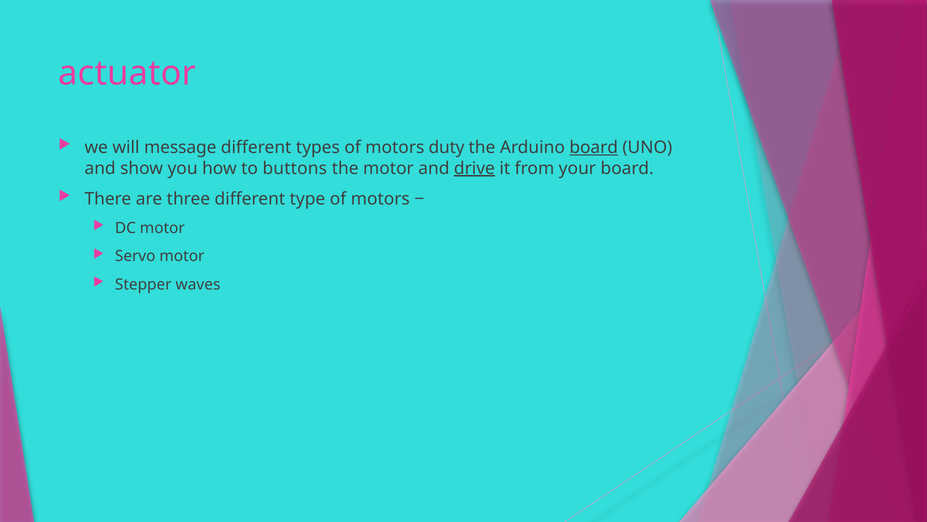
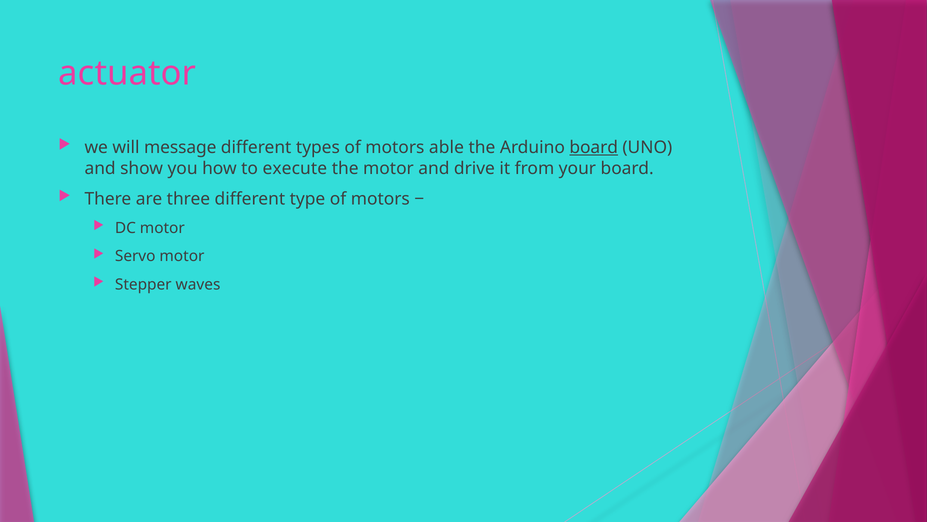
duty: duty -> able
buttons: buttons -> execute
drive underline: present -> none
